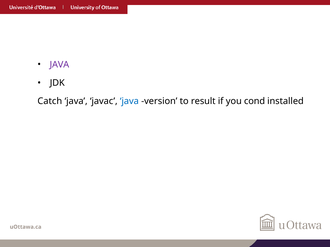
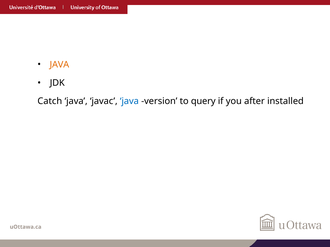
JAVA at (59, 65) colour: purple -> orange
result: result -> query
cond: cond -> after
